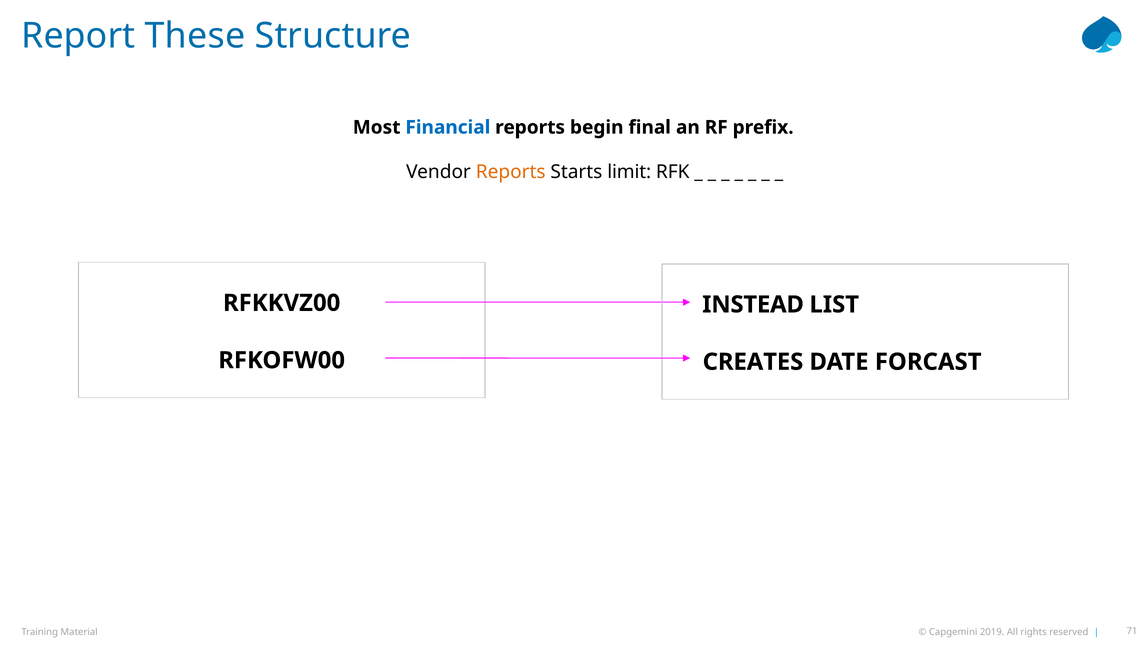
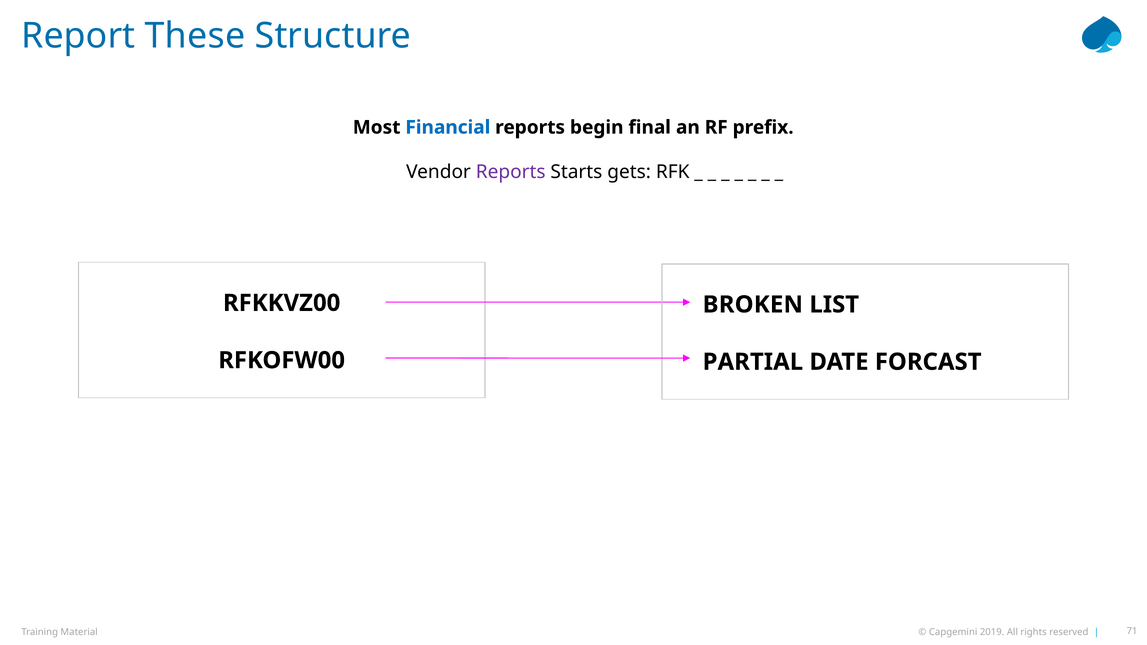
Reports at (511, 172) colour: orange -> purple
limit: limit -> gets
INSTEAD: INSTEAD -> BROKEN
CREATES: CREATES -> PARTIAL
